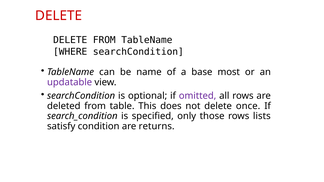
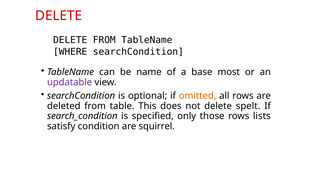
omitted colour: purple -> orange
once: once -> spelt
returns: returns -> squirrel
